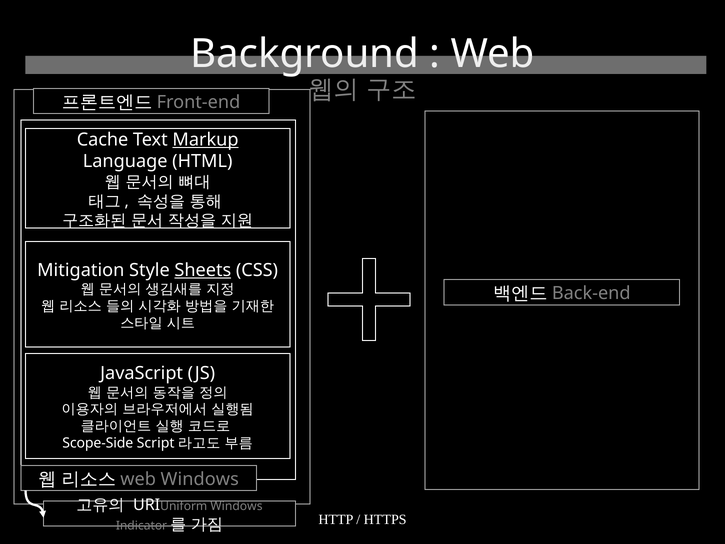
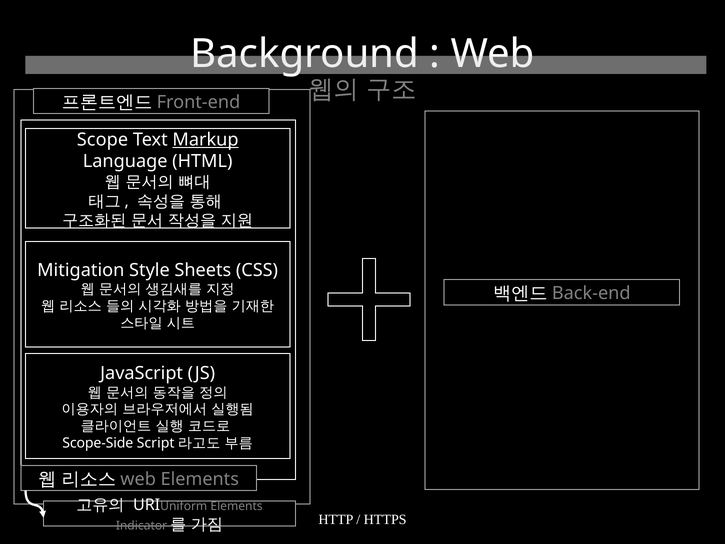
Cache: Cache -> Scope
Sheets underline: present -> none
Windows at (200, 479): Windows -> Elements
Windows at (236, 506): Windows -> Elements
